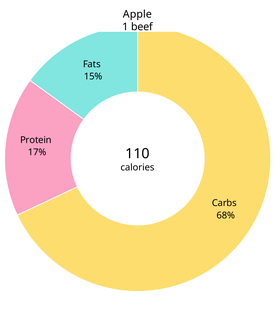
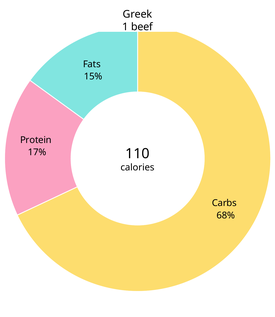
Apple: Apple -> Greek
